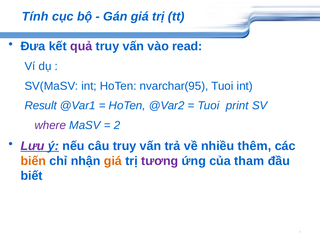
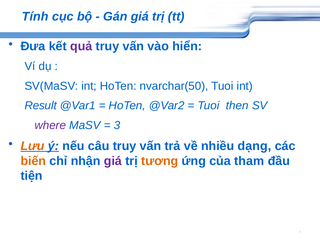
read: read -> hiển
nvarchar(95: nvarchar(95 -> nvarchar(50
print: print -> then
2: 2 -> 3
Lưu colour: purple -> orange
thêm: thêm -> dạng
giá at (113, 161) colour: orange -> purple
tương colour: purple -> orange
biết: biết -> tiện
